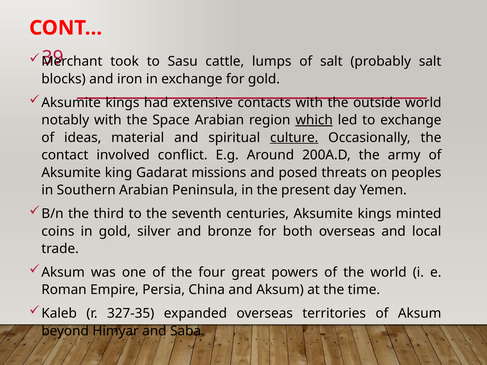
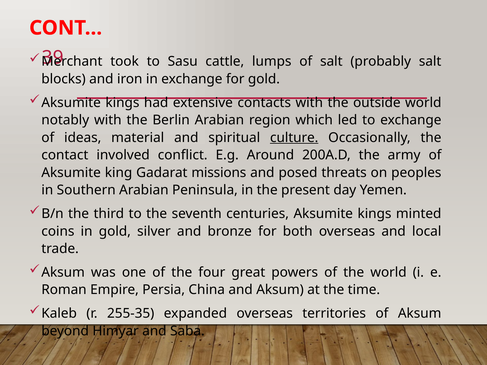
Space: Space -> Berlin
which underline: present -> none
327-35: 327-35 -> 255-35
